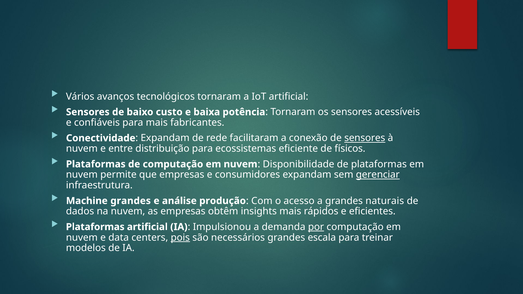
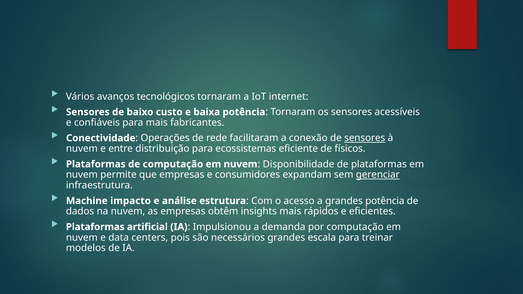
IoT artificial: artificial -> internet
Expandam at (165, 138): Expandam -> Operações
Machine grandes: grandes -> impacto
produção: produção -> estrutura
grandes naturais: naturais -> potência
por underline: present -> none
pois underline: present -> none
